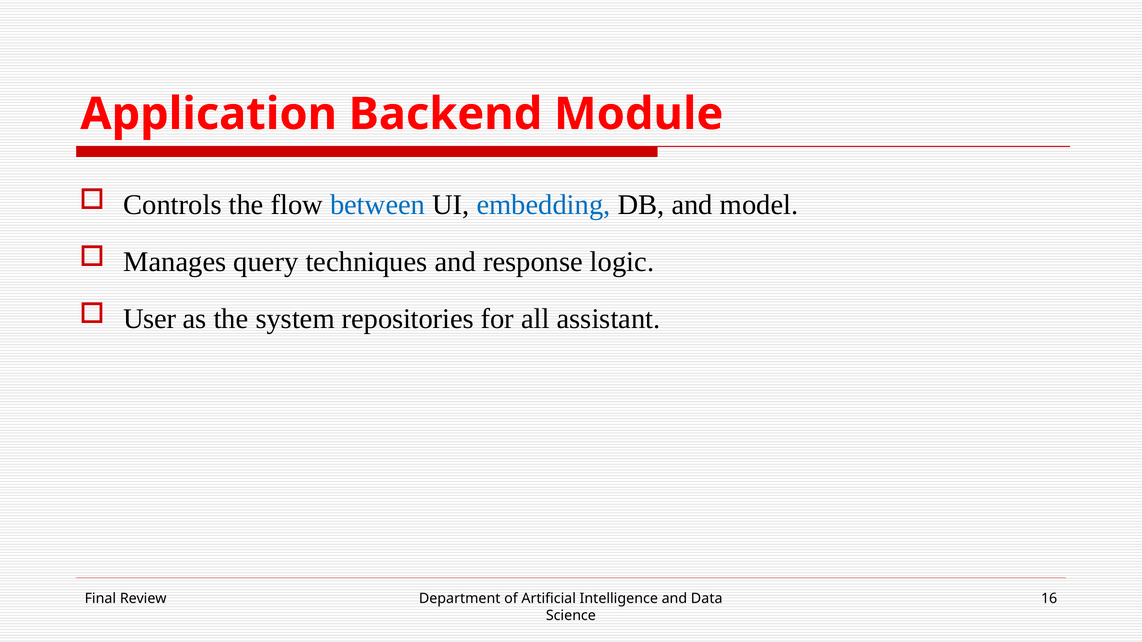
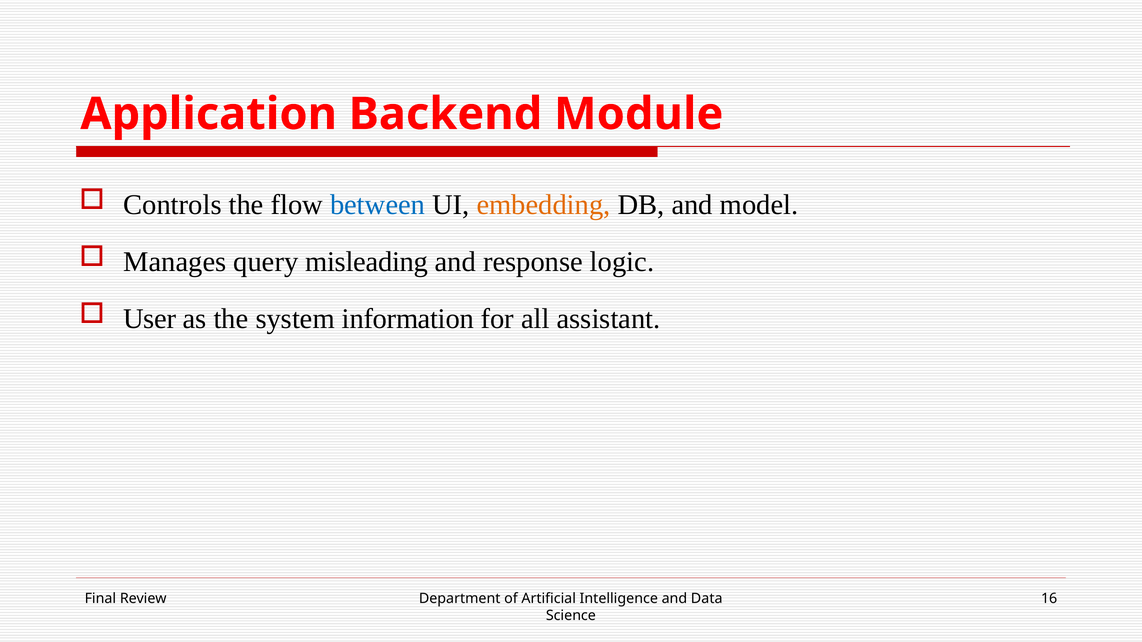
embedding colour: blue -> orange
techniques: techniques -> misleading
repositories: repositories -> information
